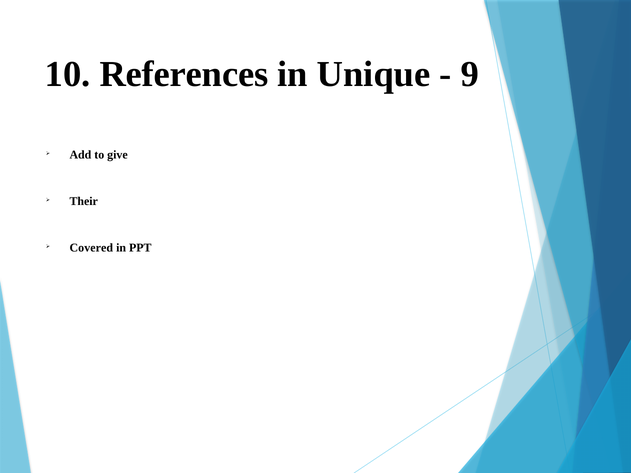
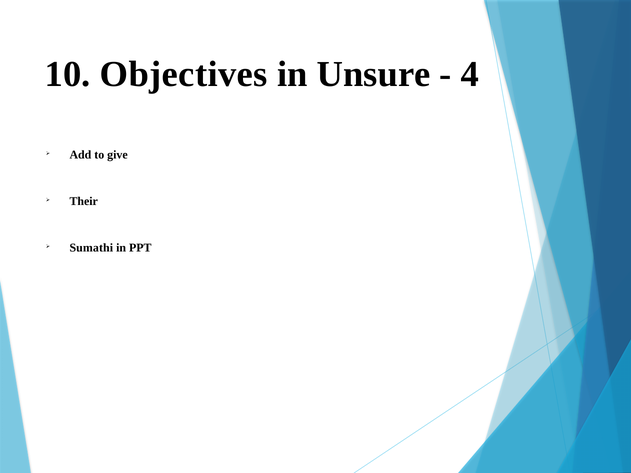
References: References -> Objectives
Unique: Unique -> Unsure
9: 9 -> 4
Covered: Covered -> Sumathi
